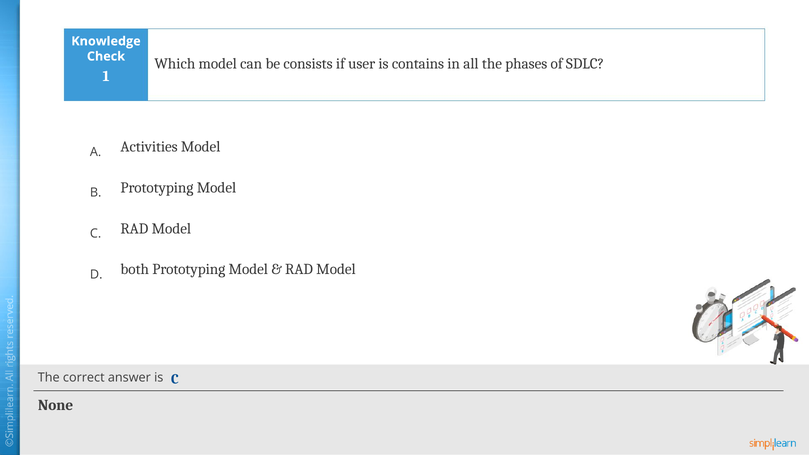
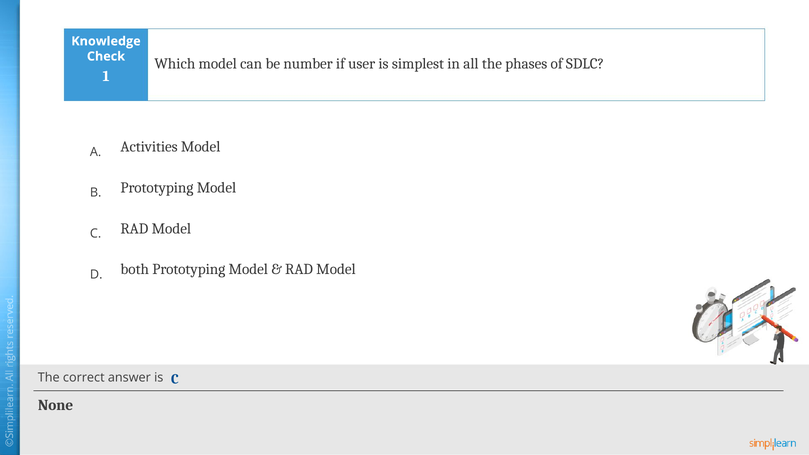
consists: consists -> number
contains: contains -> simplest
